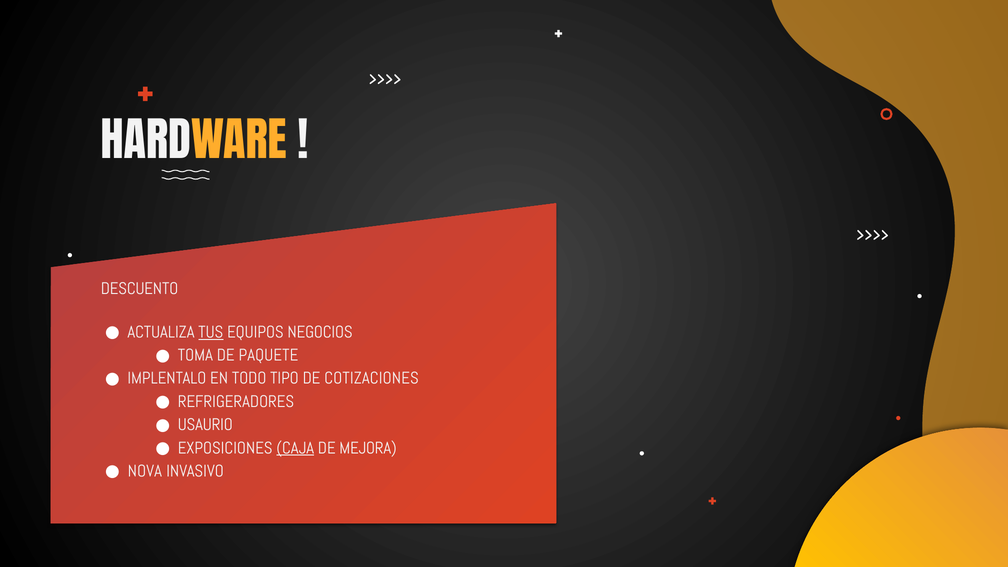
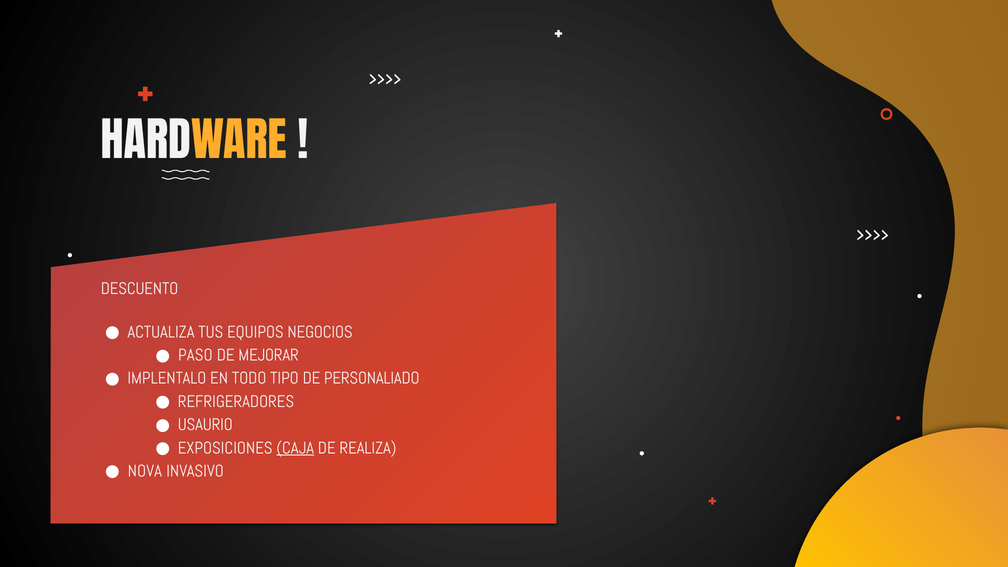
TUS underline: present -> none
TOMA: TOMA -> PASO
PAQUETE: PAQUETE -> MEJORAR
COTIZACIONES: COTIZACIONES -> PERSONALIADO
MEJORA: MEJORA -> REALIZA
